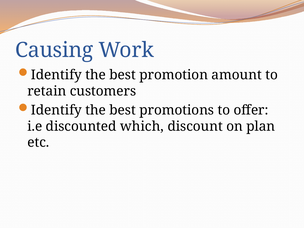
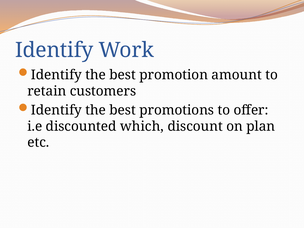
Causing at (54, 50): Causing -> Identify
